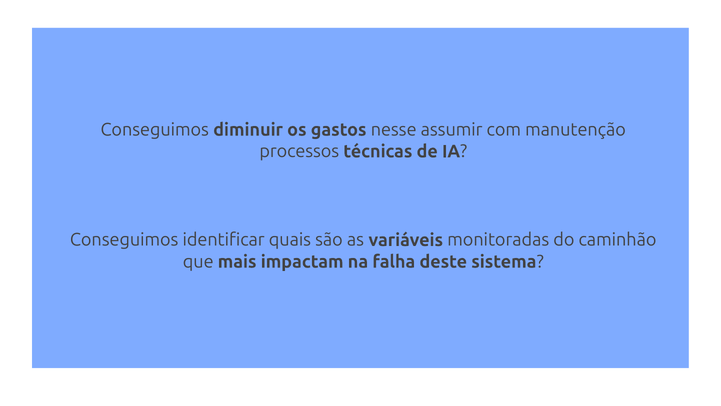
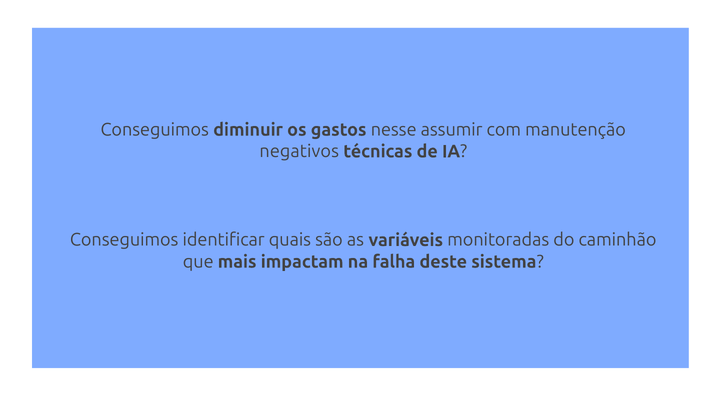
processos: processos -> negativos
